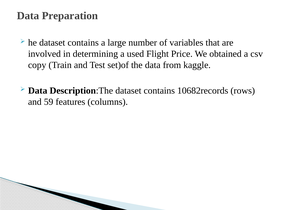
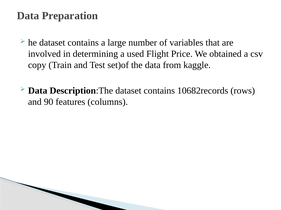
59: 59 -> 90
